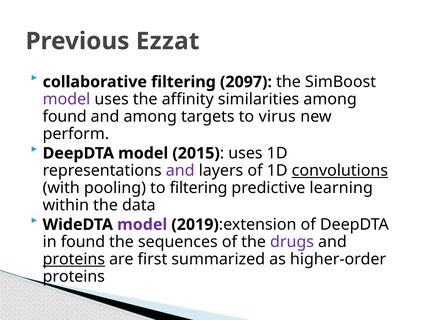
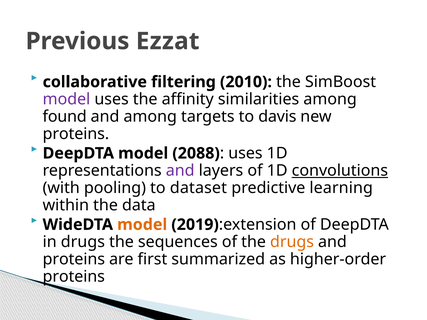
2097: 2097 -> 2010
virus: virus -> davis
perform at (76, 134): perform -> proteins
2015: 2015 -> 2088
to filtering: filtering -> dataset
model at (142, 225) colour: purple -> orange
in found: found -> drugs
drugs at (292, 242) colour: purple -> orange
proteins at (74, 259) underline: present -> none
